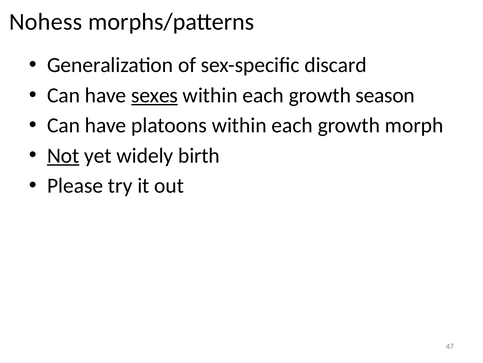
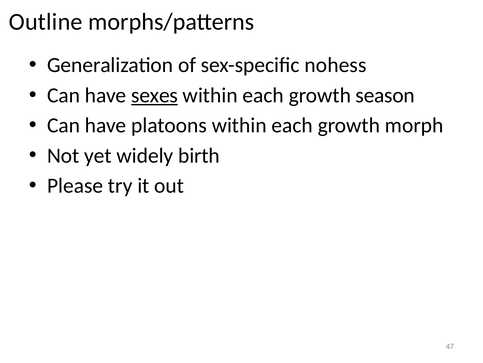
Nohess: Nohess -> Outline
discard: discard -> nohess
Not underline: present -> none
